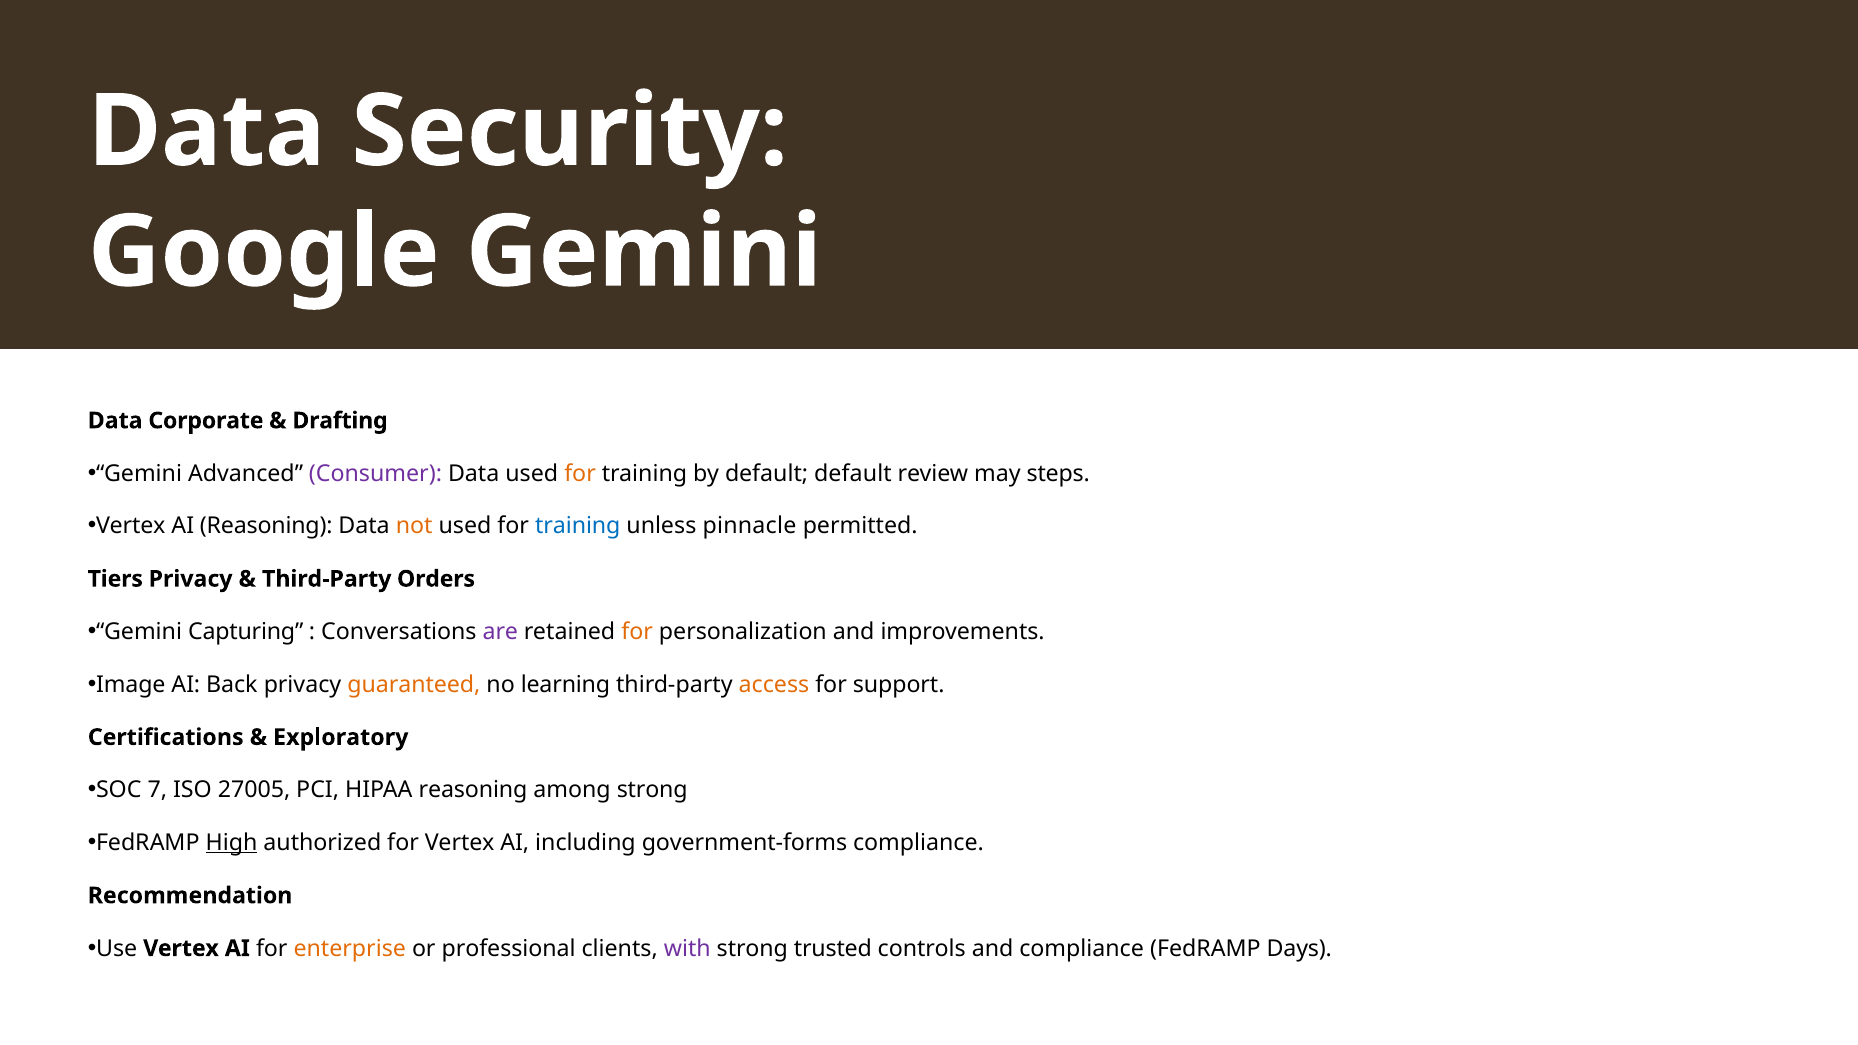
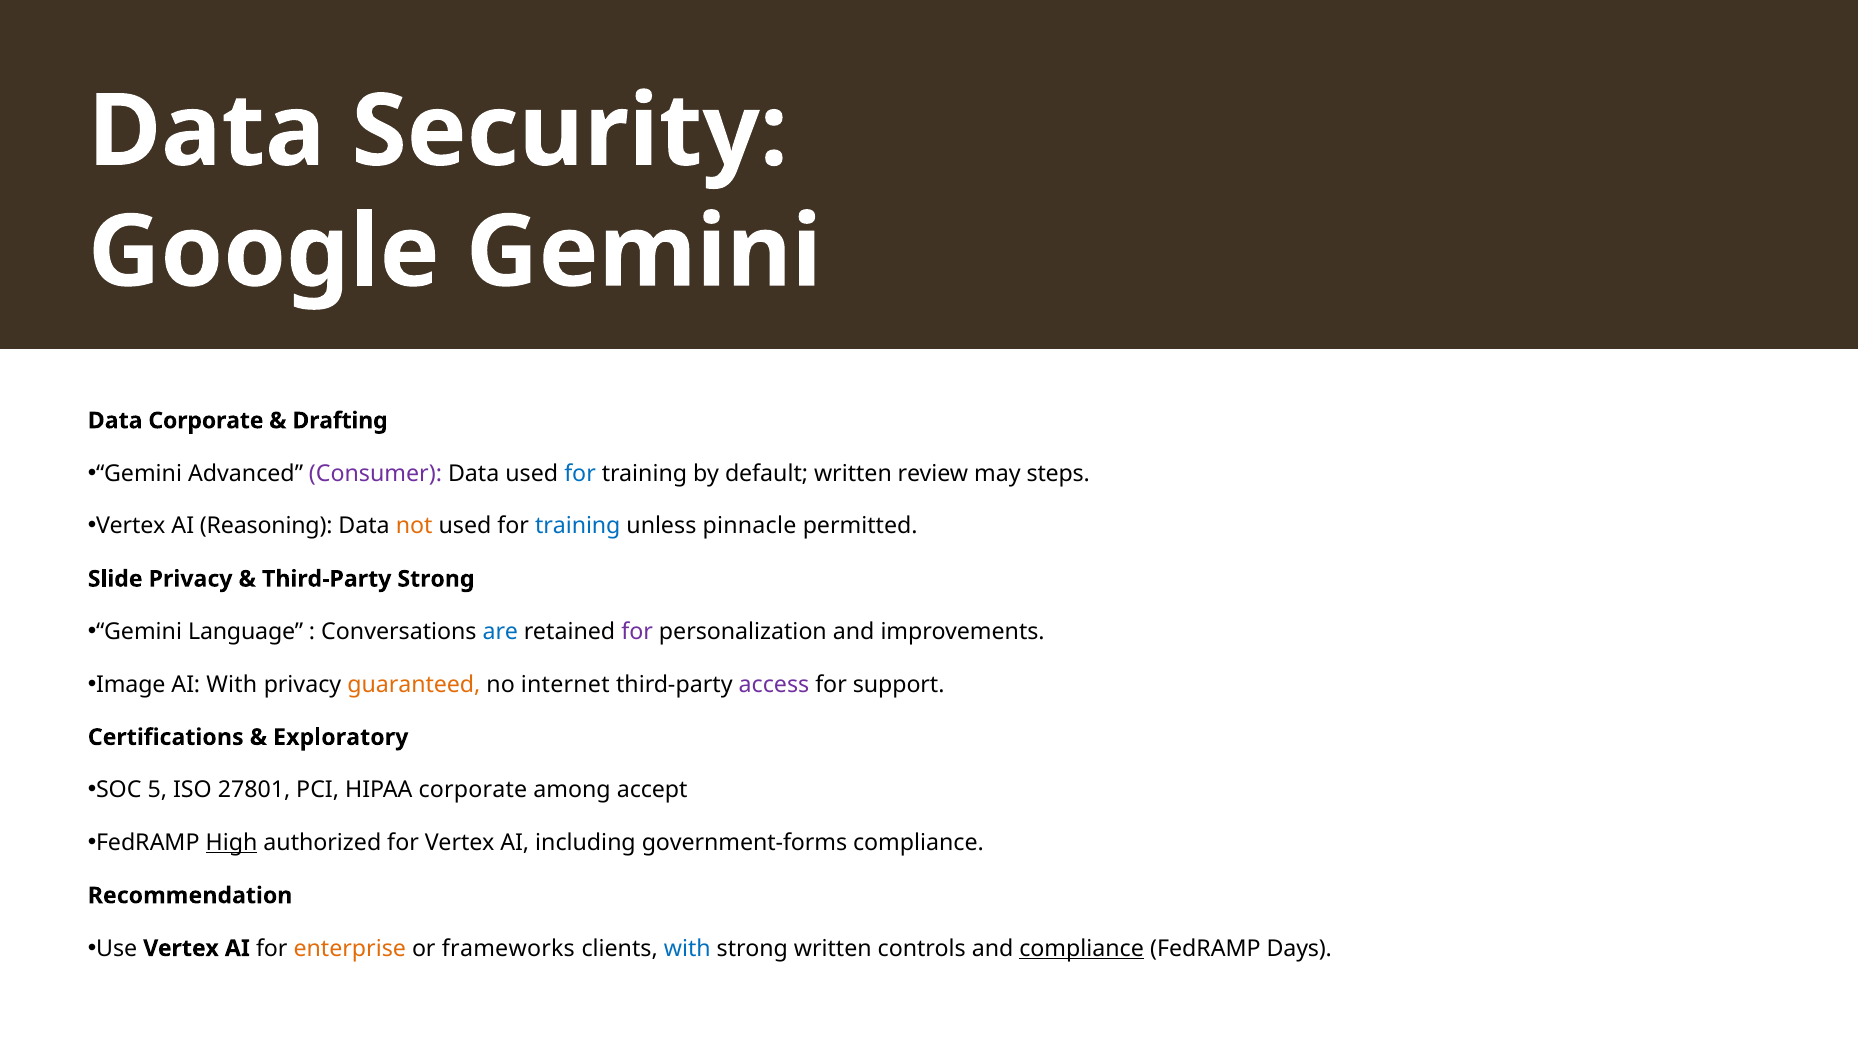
for at (580, 473) colour: orange -> blue
default default: default -> written
Tiers: Tiers -> Slide
Third-Party Orders: Orders -> Strong
Capturing: Capturing -> Language
are colour: purple -> blue
for at (637, 632) colour: orange -> purple
AI Back: Back -> With
learning: learning -> internet
access colour: orange -> purple
7: 7 -> 5
27005: 27005 -> 27801
HIPAA reasoning: reasoning -> corporate
among strong: strong -> accept
professional: professional -> frameworks
with at (687, 948) colour: purple -> blue
strong trusted: trusted -> written
compliance at (1082, 948) underline: none -> present
